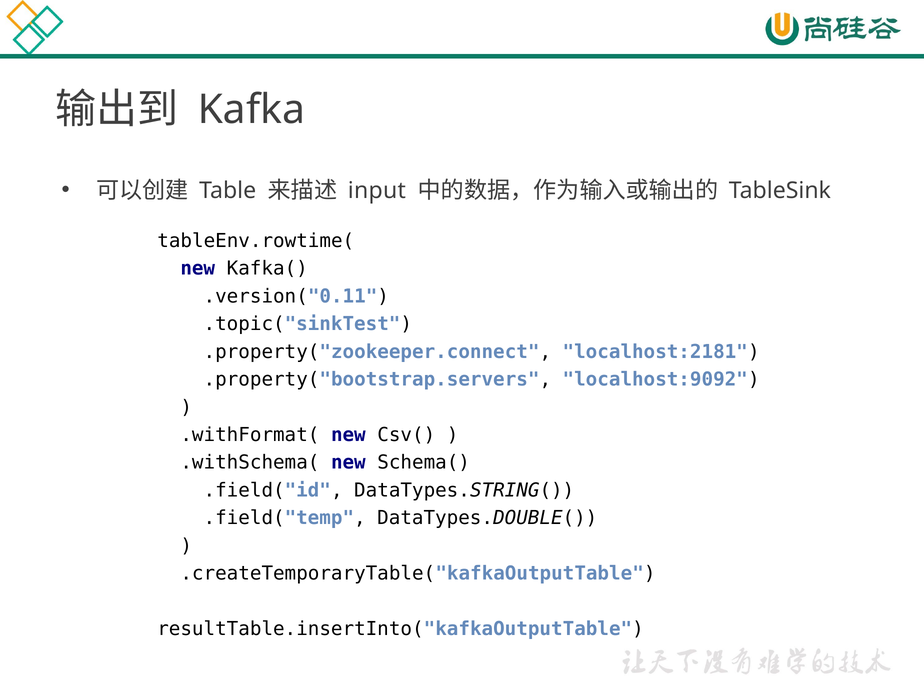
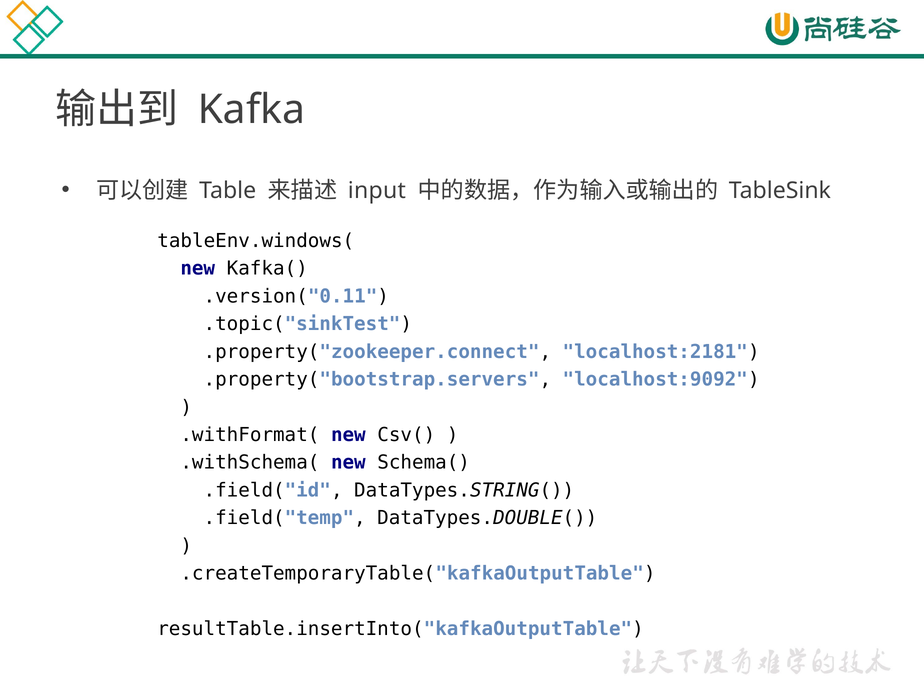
tableEnv.rowtime(: tableEnv.rowtime( -> tableEnv.windows(
